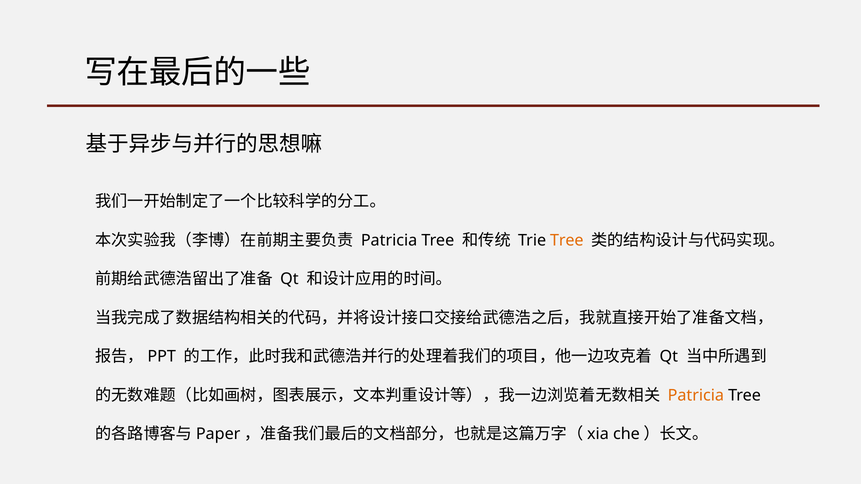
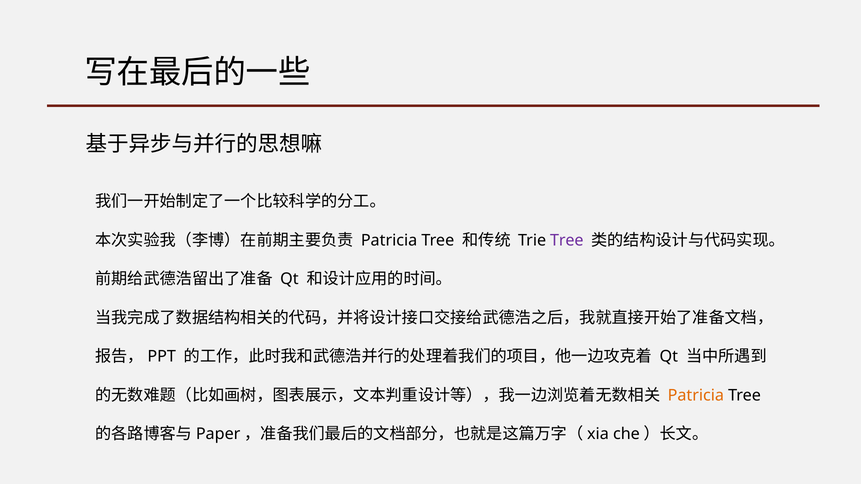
Tree at (567, 240) colour: orange -> purple
